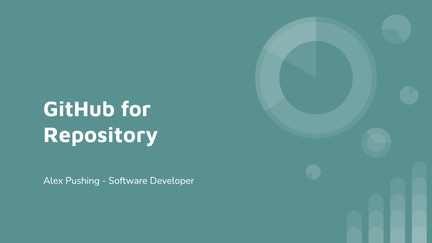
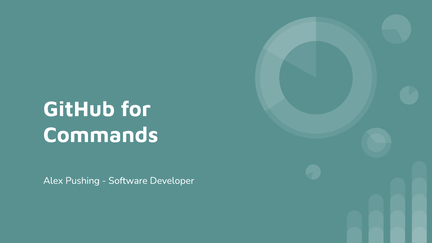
Repository: Repository -> Commands
